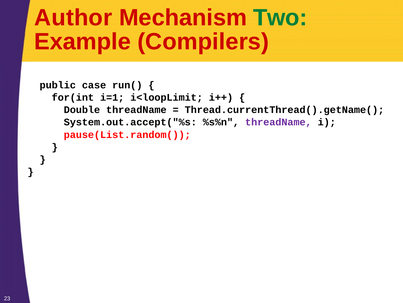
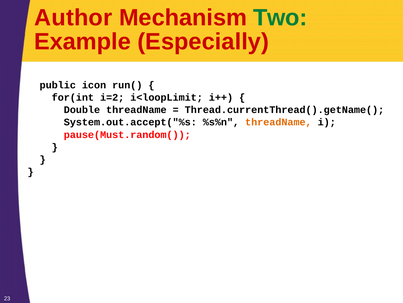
Compilers: Compilers -> Especially
case: case -> icon
i=1: i=1 -> i=2
threadName at (278, 122) colour: purple -> orange
pause(List.random(: pause(List.random( -> pause(Must.random(
